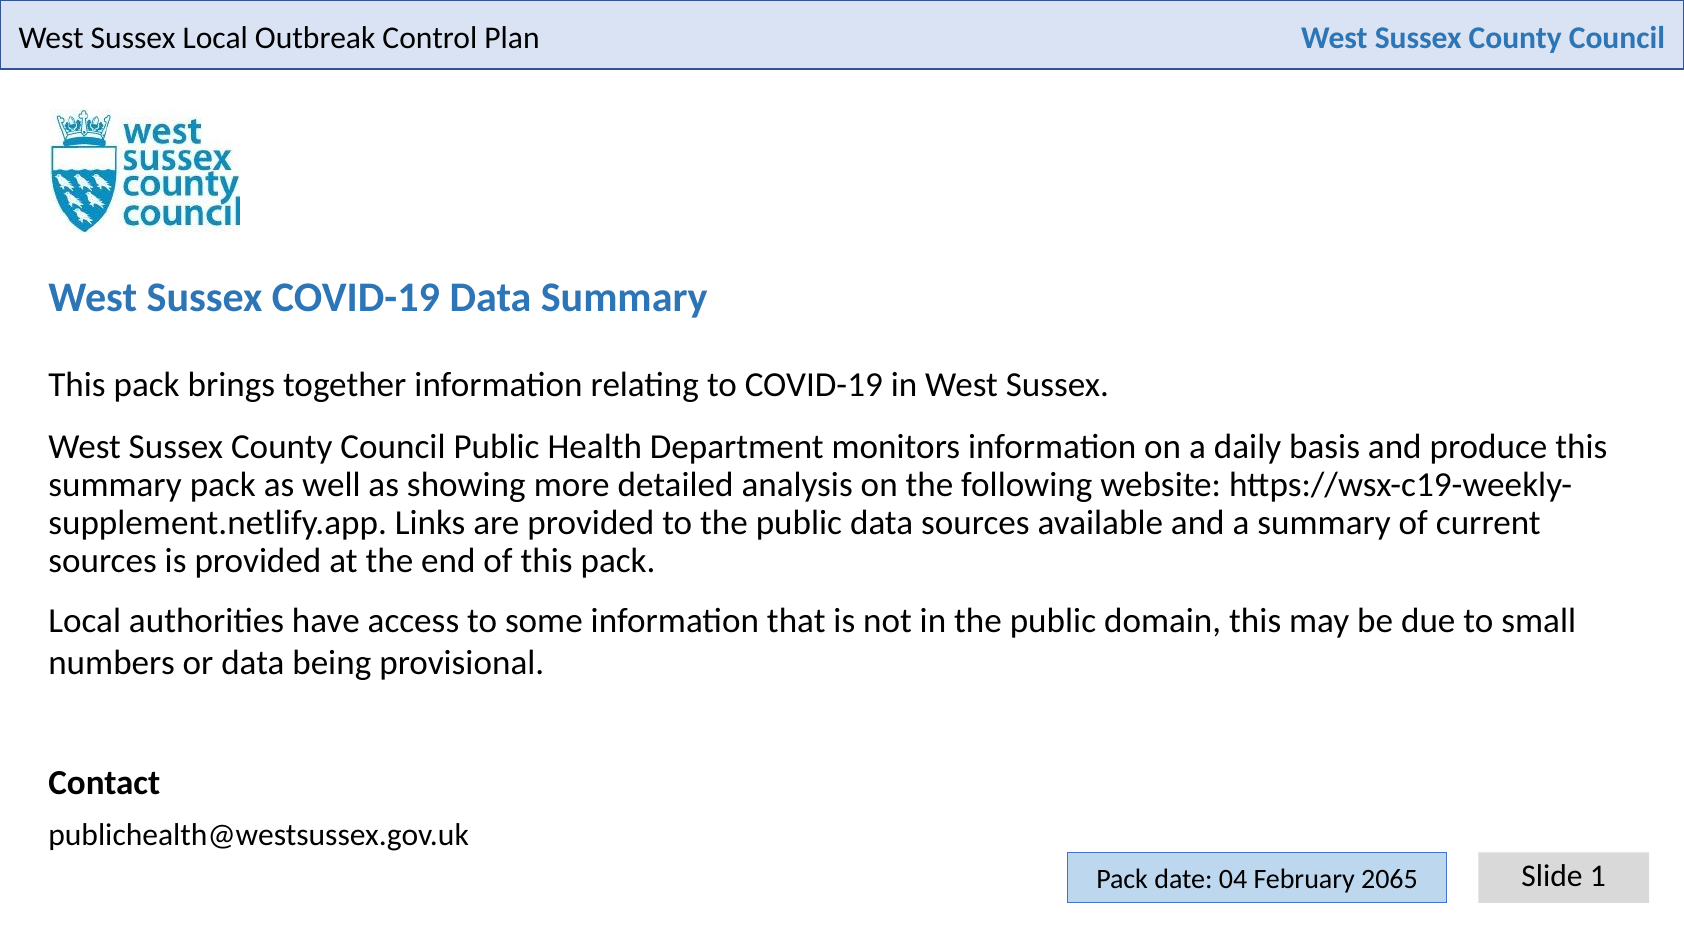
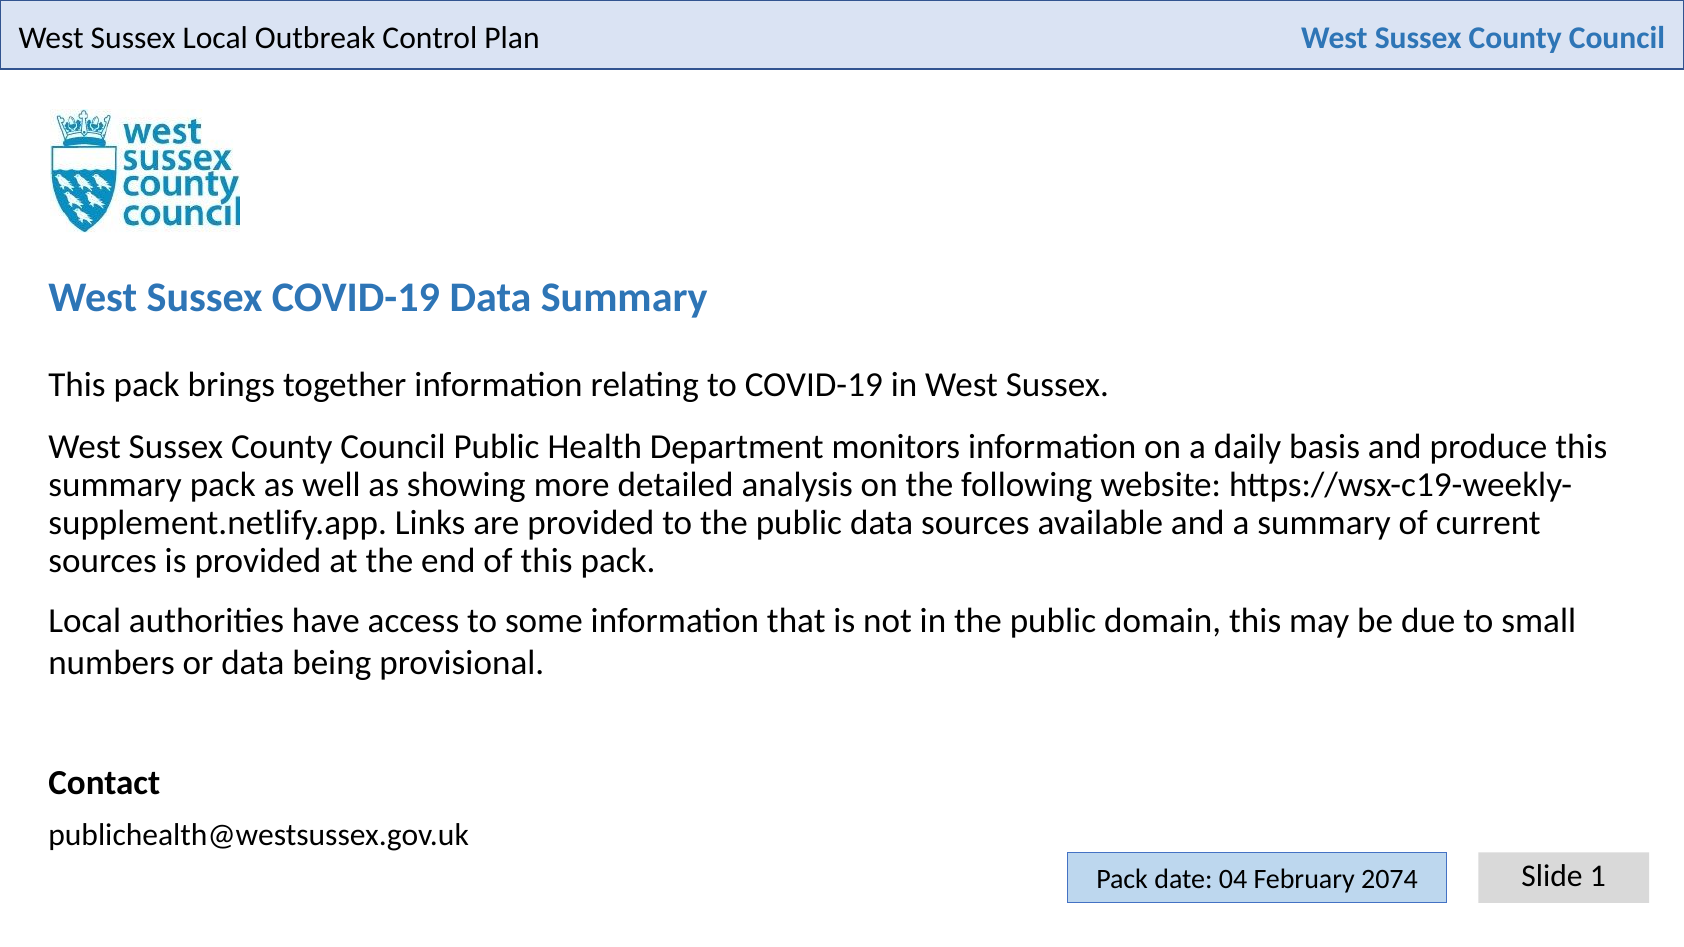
2065: 2065 -> 2074
